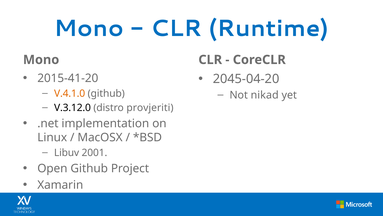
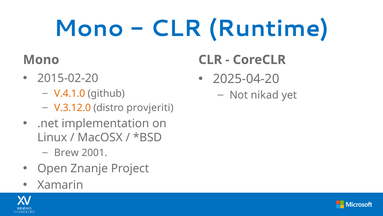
2015-41-20: 2015-41-20 -> 2015-02-20
2045-04-20: 2045-04-20 -> 2025-04-20
V.3.12.0 colour: black -> orange
Libuv: Libuv -> Brew
Open Github: Github -> Znanje
